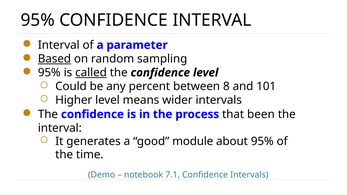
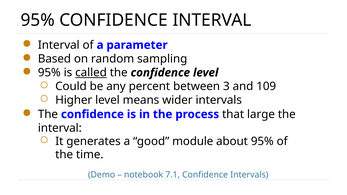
Based underline: present -> none
8: 8 -> 3
101: 101 -> 109
been: been -> large
